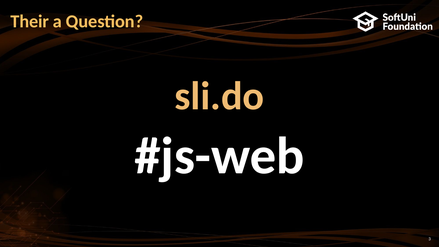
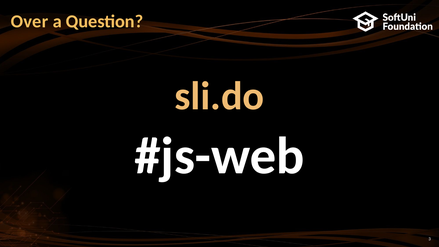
Their: Their -> Over
